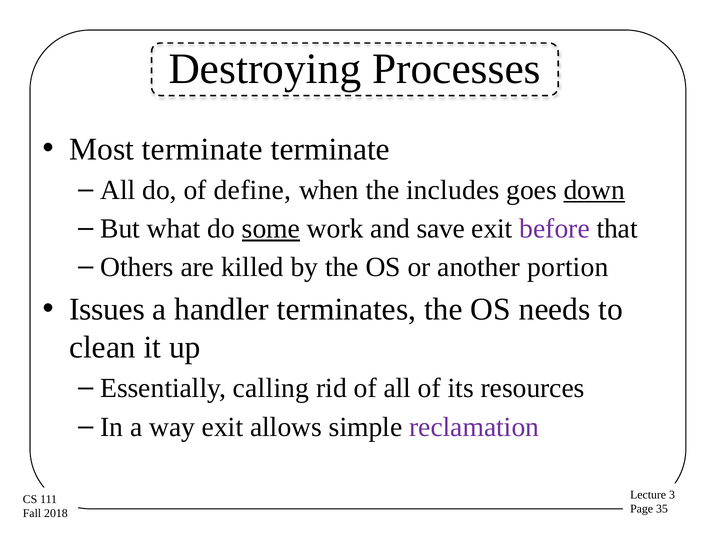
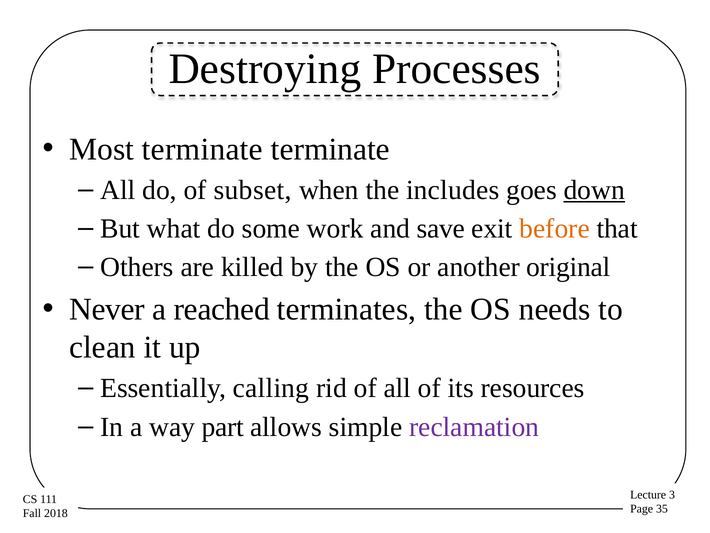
define: define -> subset
some underline: present -> none
before colour: purple -> orange
portion: portion -> original
Issues: Issues -> Never
handler: handler -> reached
way exit: exit -> part
